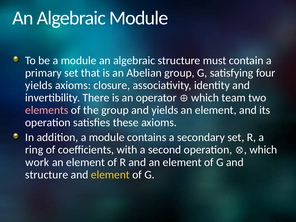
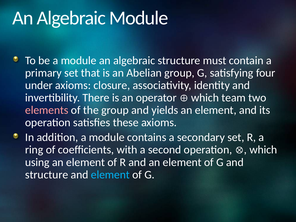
yields at (39, 85): yields -> under
work: work -> using
element at (110, 175) colour: yellow -> light blue
